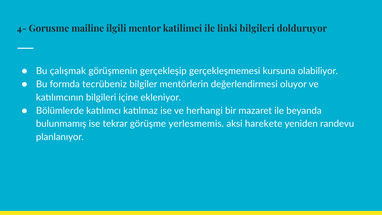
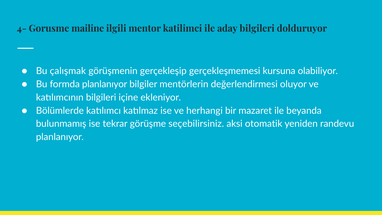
linki: linki -> aday
formda tecrübeniz: tecrübeniz -> planlanıyor
yerlesmemis: yerlesmemis -> seçebilirsiniz
harekete: harekete -> otomatik
